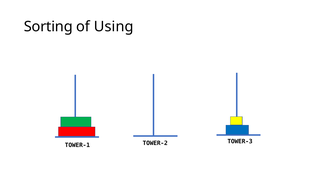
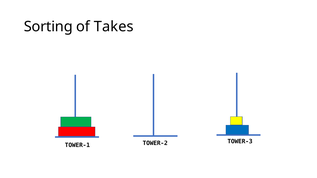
Using: Using -> Takes
